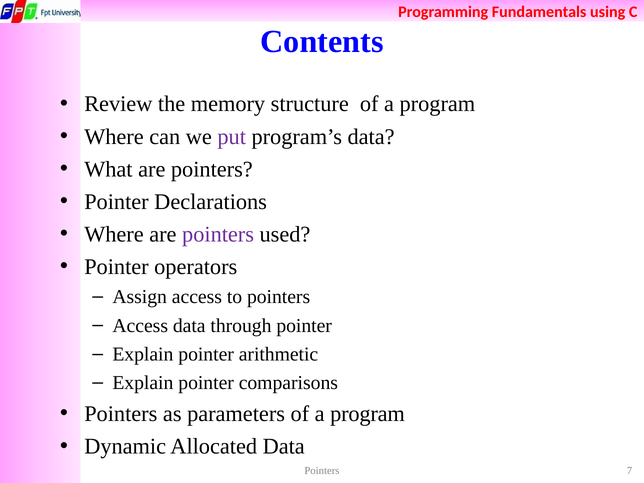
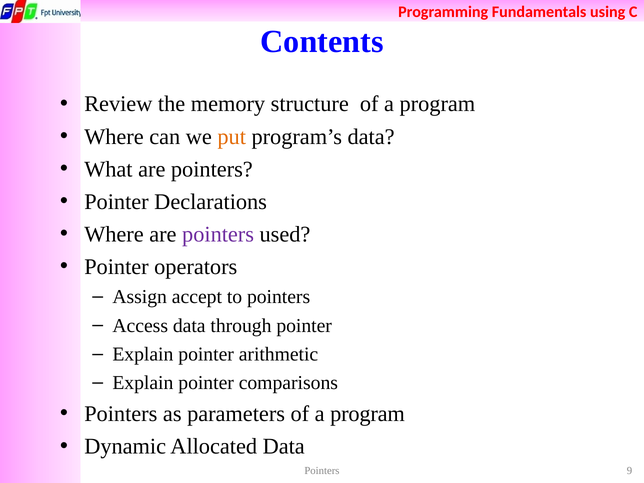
put colour: purple -> orange
Assign access: access -> accept
7: 7 -> 9
